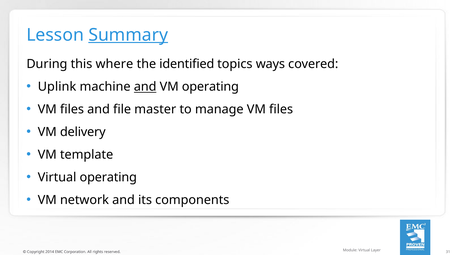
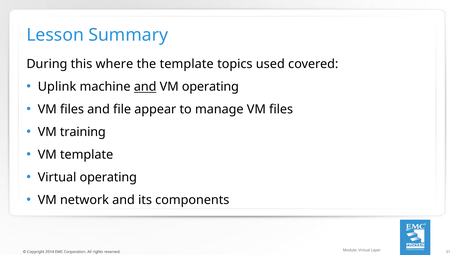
Summary underline: present -> none
the identified: identified -> template
ways: ways -> used
master: master -> appear
delivery: delivery -> training
